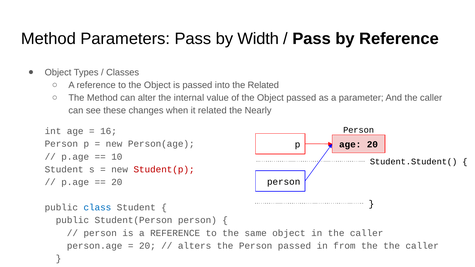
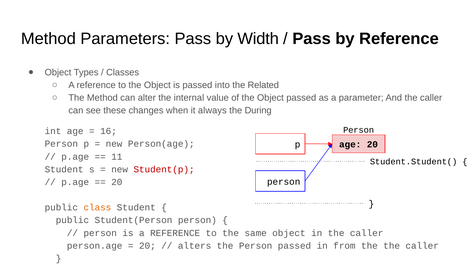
it related: related -> always
Nearly: Nearly -> During
10: 10 -> 11
class colour: blue -> orange
